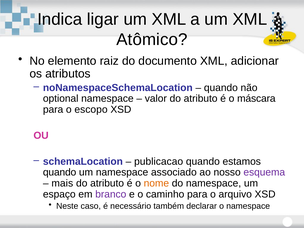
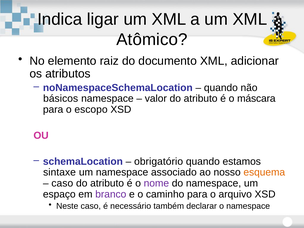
optional: optional -> básicos
publicacao: publicacao -> obrigatório
quando at (60, 172): quando -> sintaxe
esquema colour: purple -> orange
mais at (62, 183): mais -> caso
nome colour: orange -> purple
